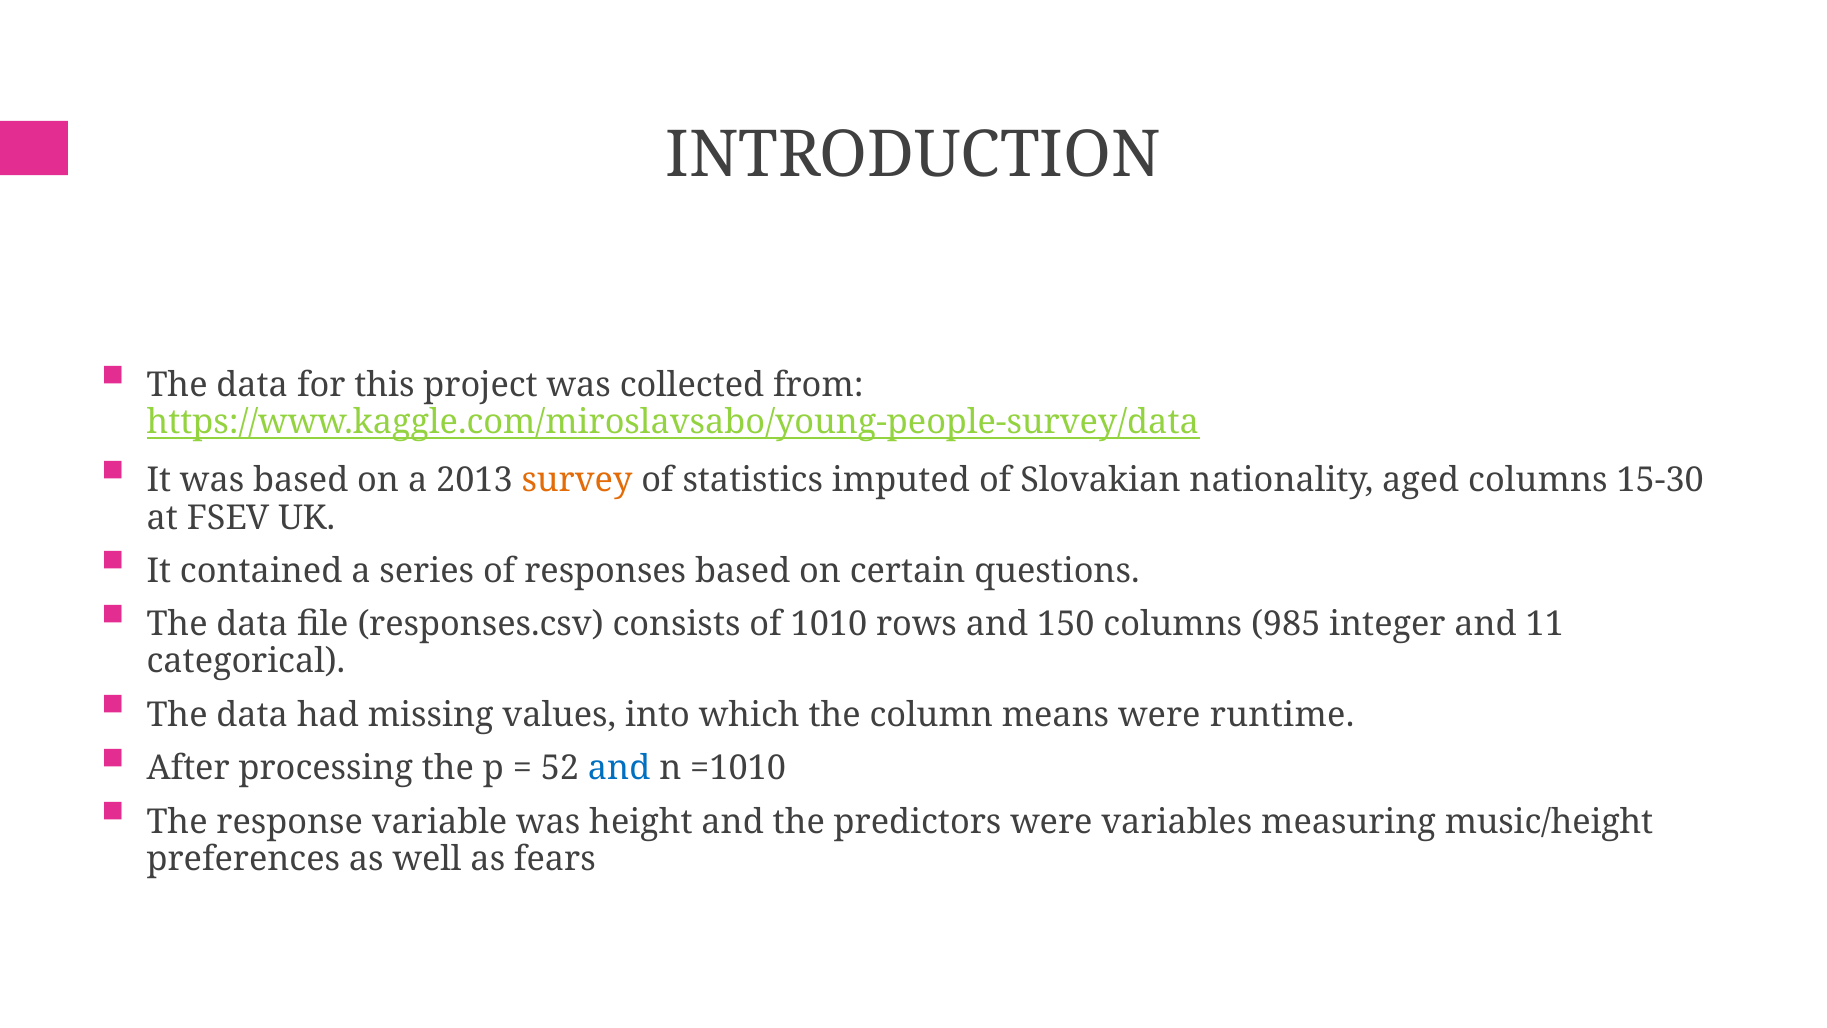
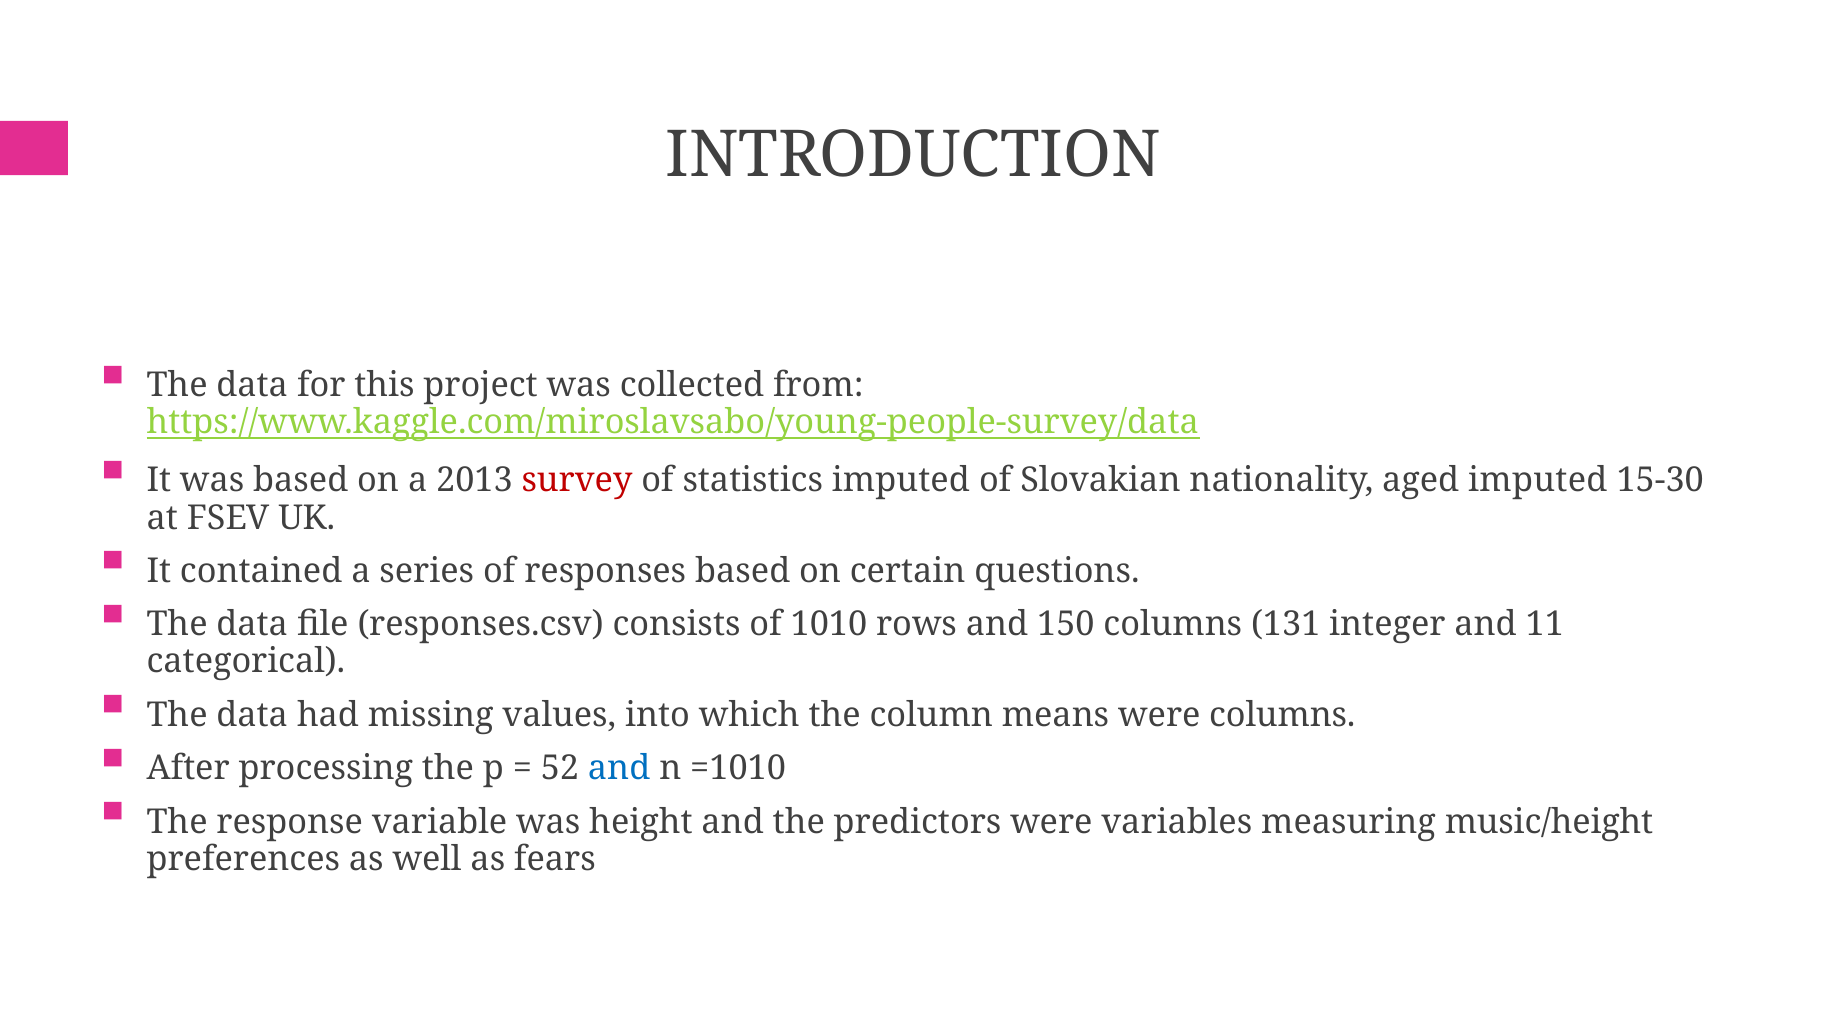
survey colour: orange -> red
aged columns: columns -> imputed
985: 985 -> 131
were runtime: runtime -> columns
